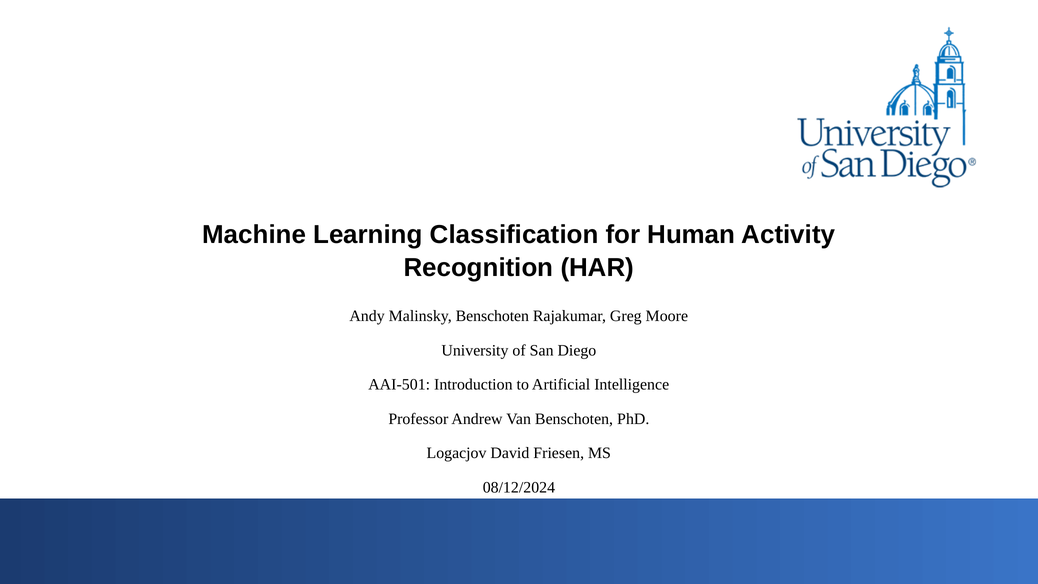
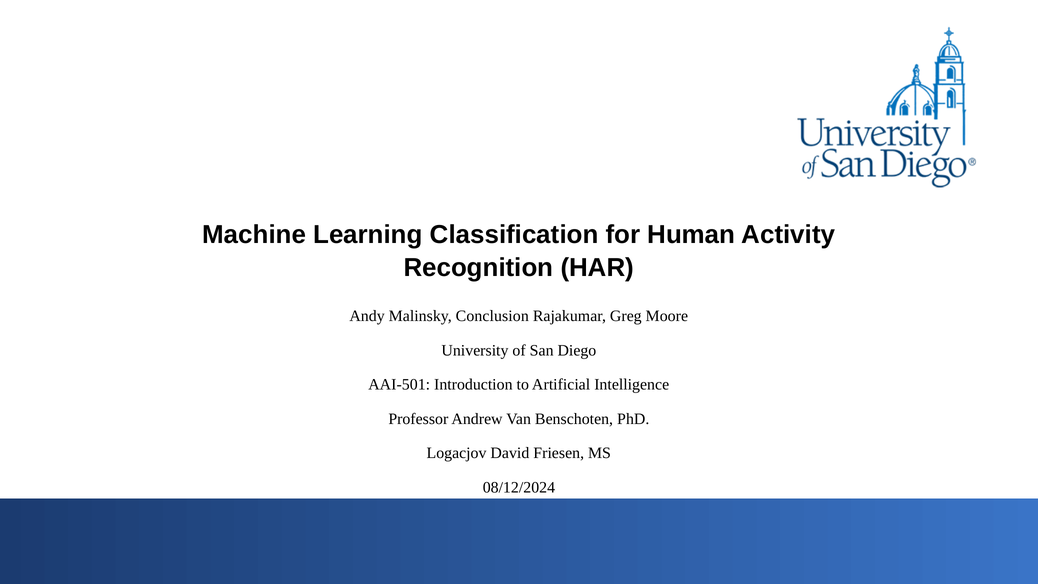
Malinsky Benschoten: Benschoten -> Conclusion
